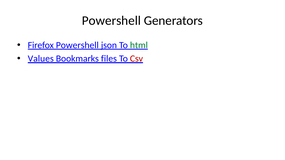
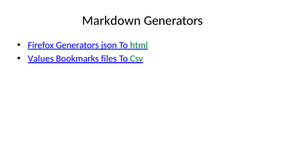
Powershell at (111, 21): Powershell -> Markdown
Firefox Powershell: Powershell -> Generators
Csv colour: red -> green
